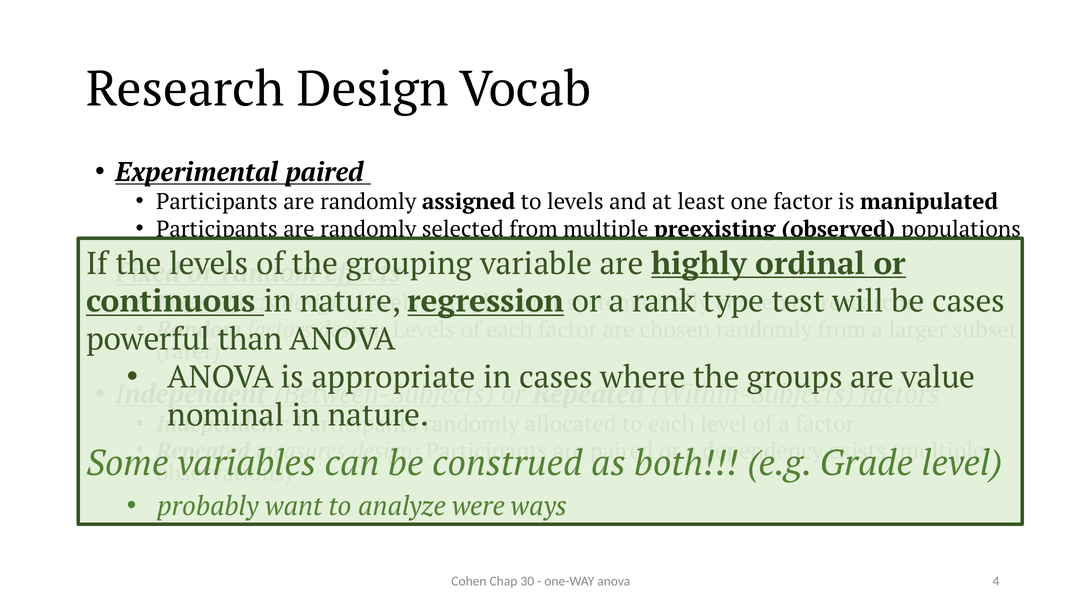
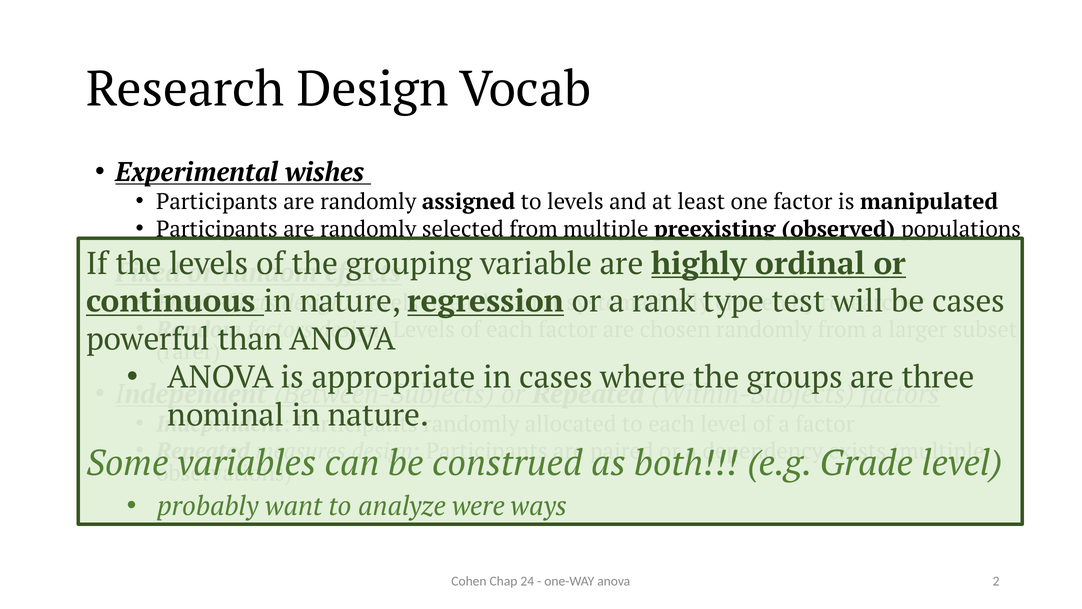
Experimental paired: paired -> wishes
value: value -> three
30: 30 -> 24
4: 4 -> 2
